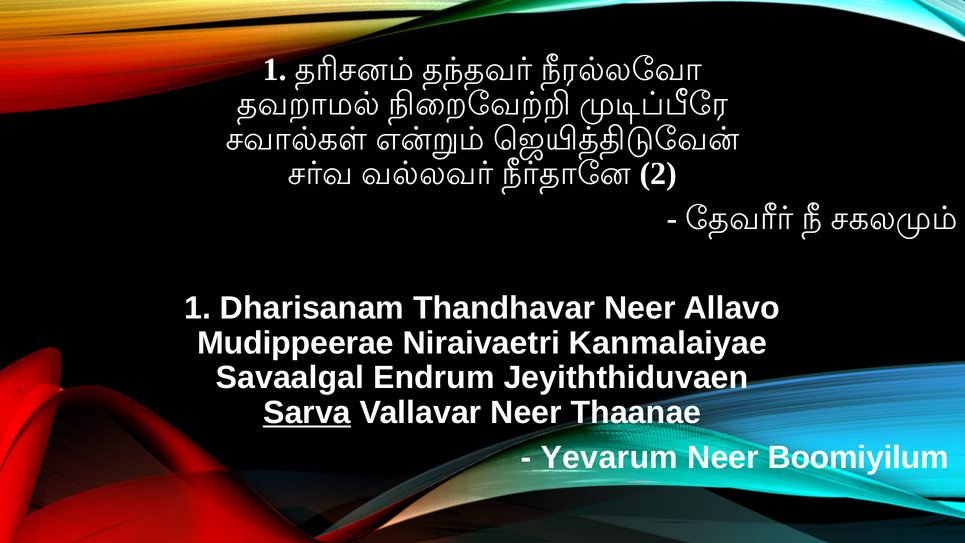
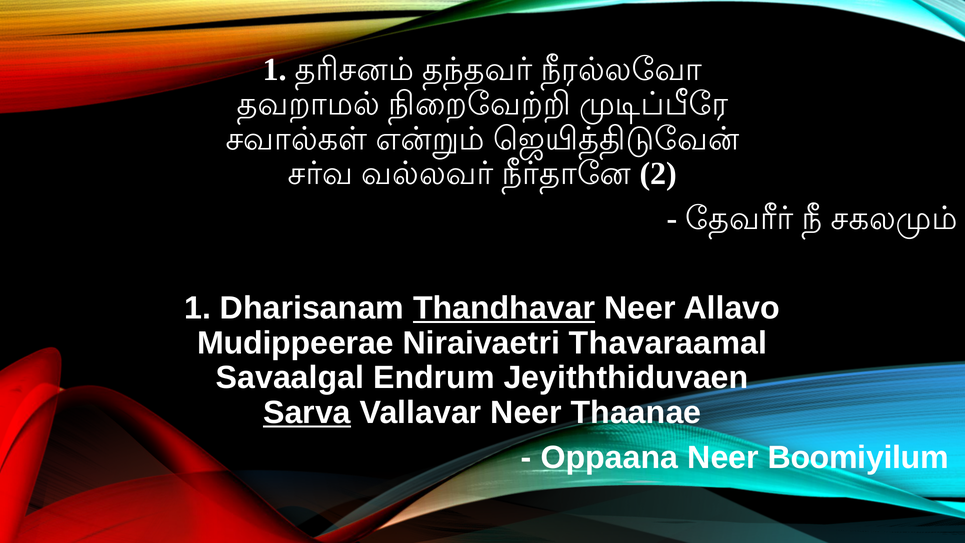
Thandhavar underline: none -> present
Kanmalaiyae: Kanmalaiyae -> Thavaraamal
Yevarum: Yevarum -> Oppaana
